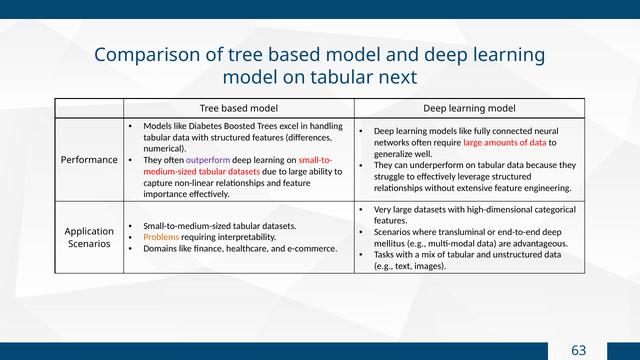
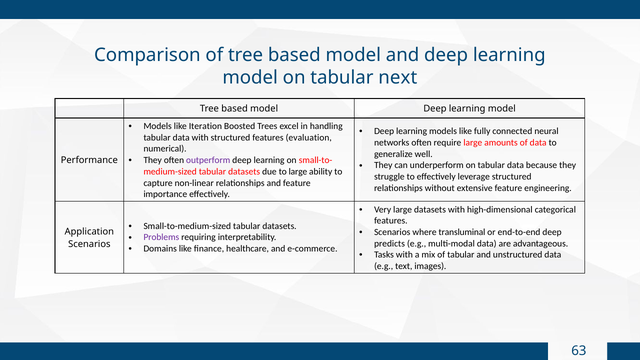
Diabetes: Diabetes -> Iteration
differences: differences -> evaluation
Problems colour: orange -> purple
mellitus: mellitus -> predicts
